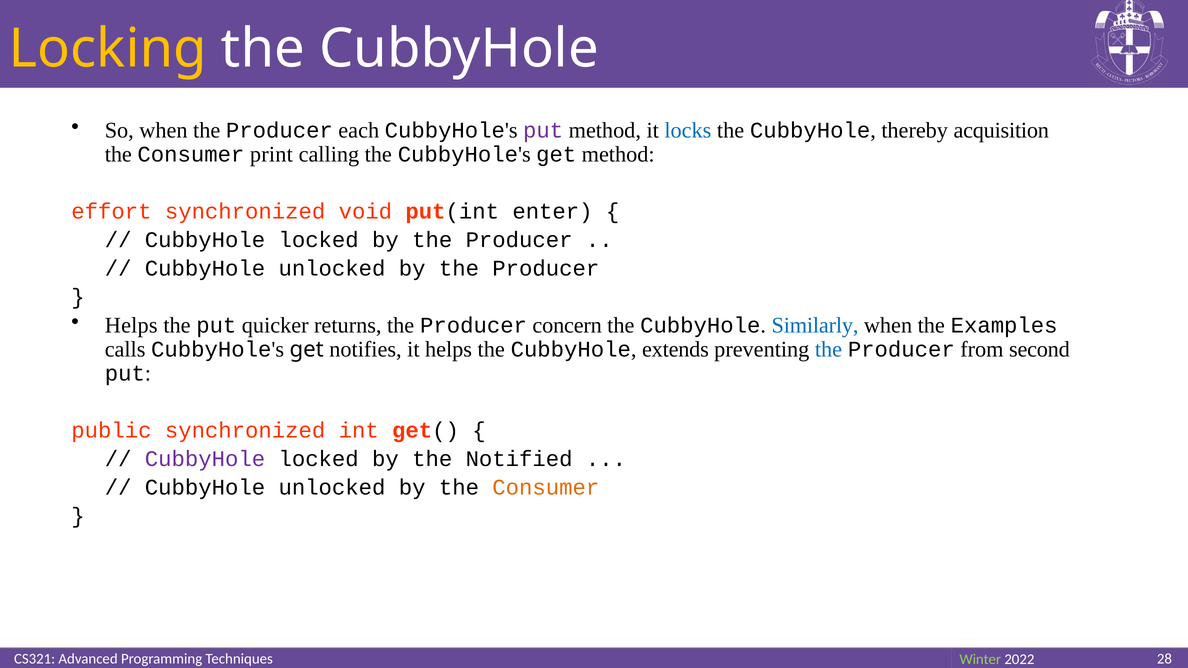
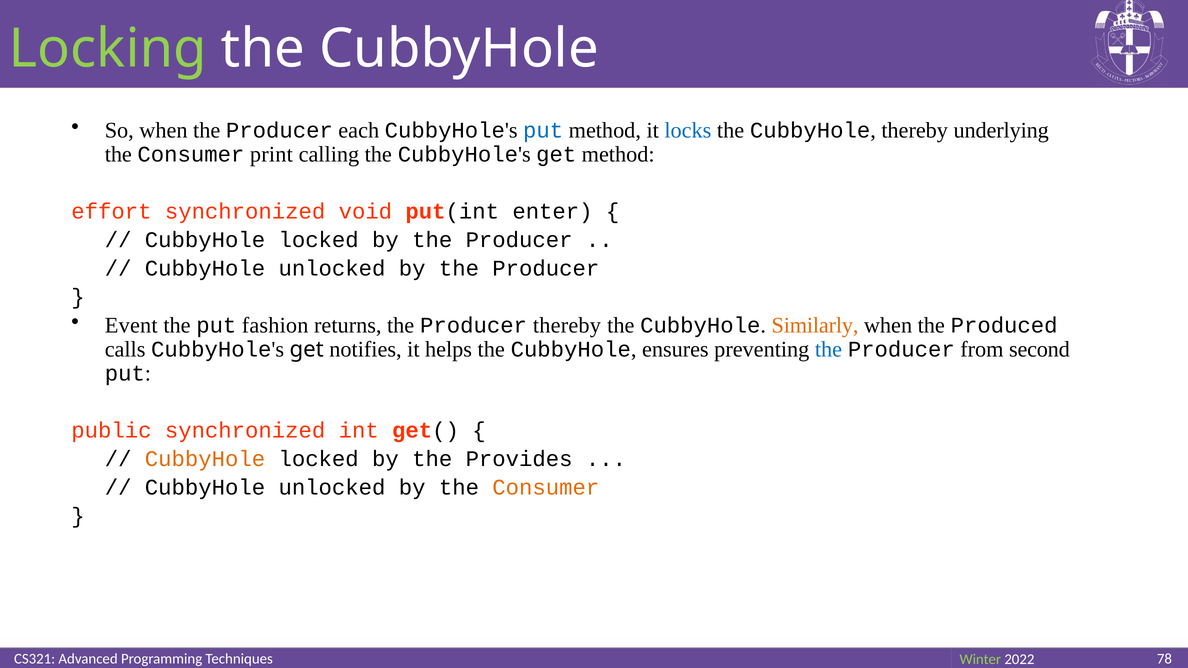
Locking colour: yellow -> light green
put at (543, 130) colour: purple -> blue
acquisition: acquisition -> underlying
Helps at (131, 325): Helps -> Event
quicker: quicker -> fashion
Producer concern: concern -> thereby
Similarly colour: blue -> orange
Examples: Examples -> Produced
extends: extends -> ensures
CubbyHole at (205, 459) colour: purple -> orange
Notified: Notified -> Provides
28: 28 -> 78
